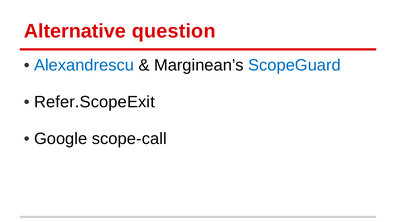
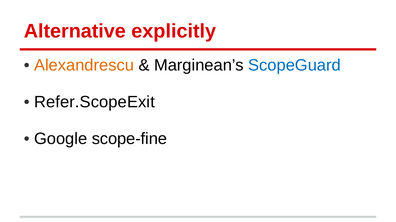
question: question -> explicitly
Alexandrescu colour: blue -> orange
scope-call: scope-call -> scope-fine
